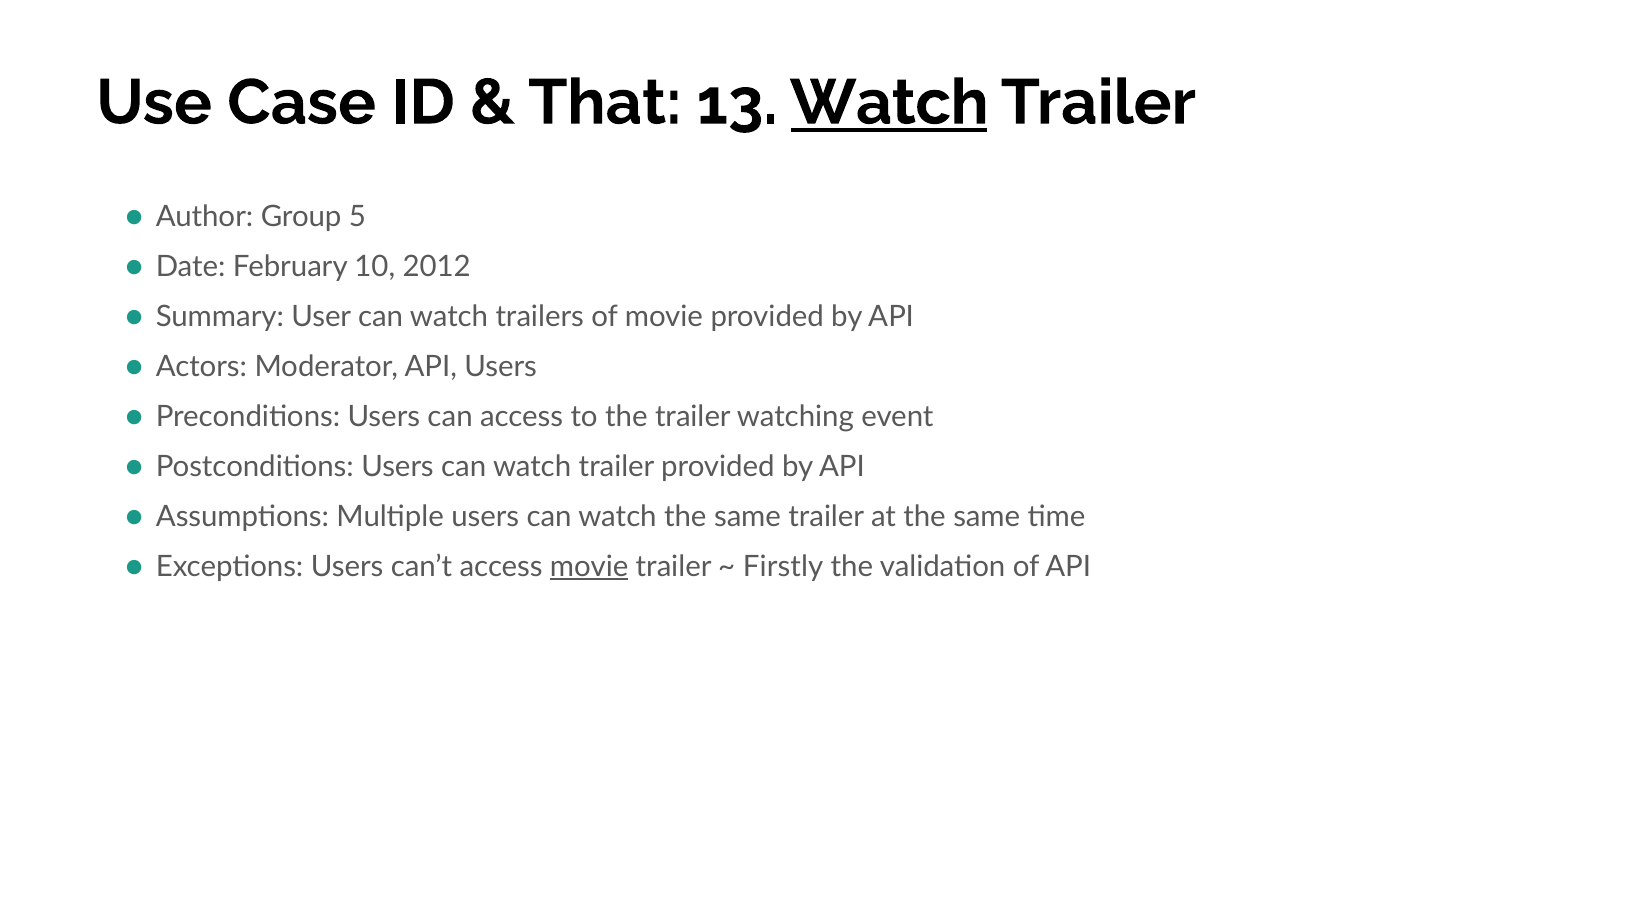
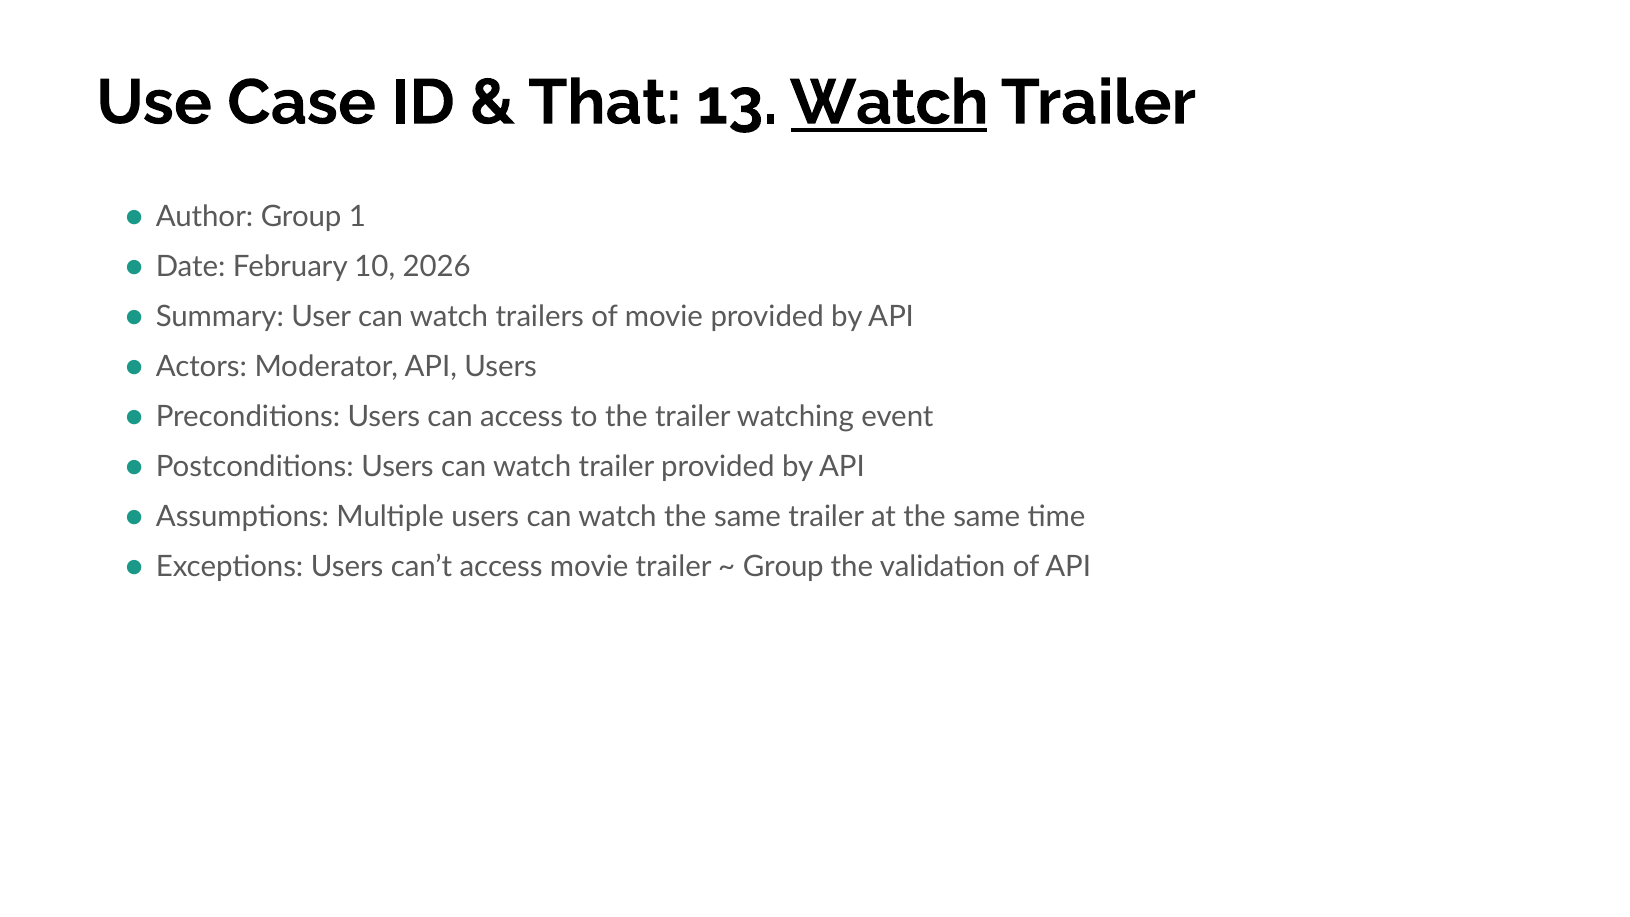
5: 5 -> 1
2012: 2012 -> 2026
movie at (589, 567) underline: present -> none
Firstly at (783, 567): Firstly -> Group
